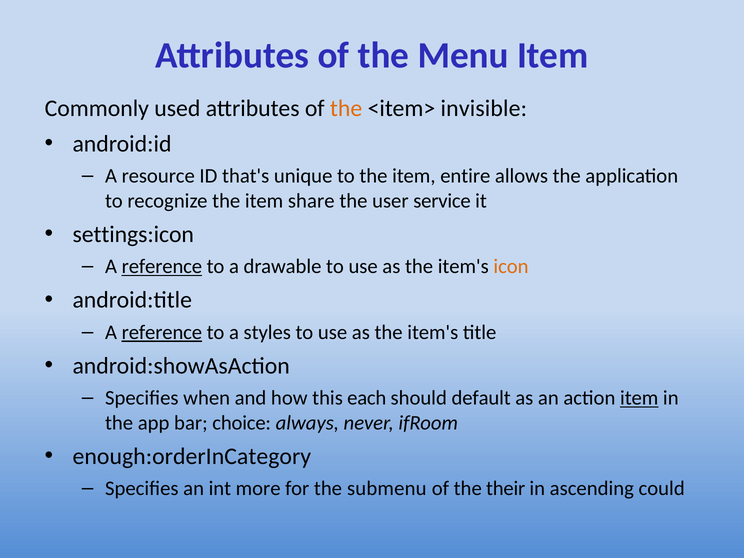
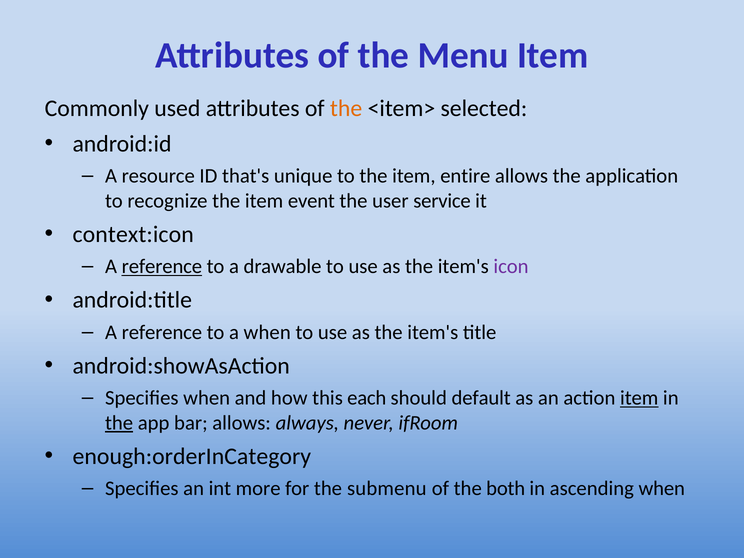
invisible: invisible -> selected
share: share -> event
settings:icon: settings:icon -> context:icon
icon colour: orange -> purple
reference at (162, 332) underline: present -> none
a styles: styles -> when
the at (119, 423) underline: none -> present
bar choice: choice -> allows
their: their -> both
ascending could: could -> when
